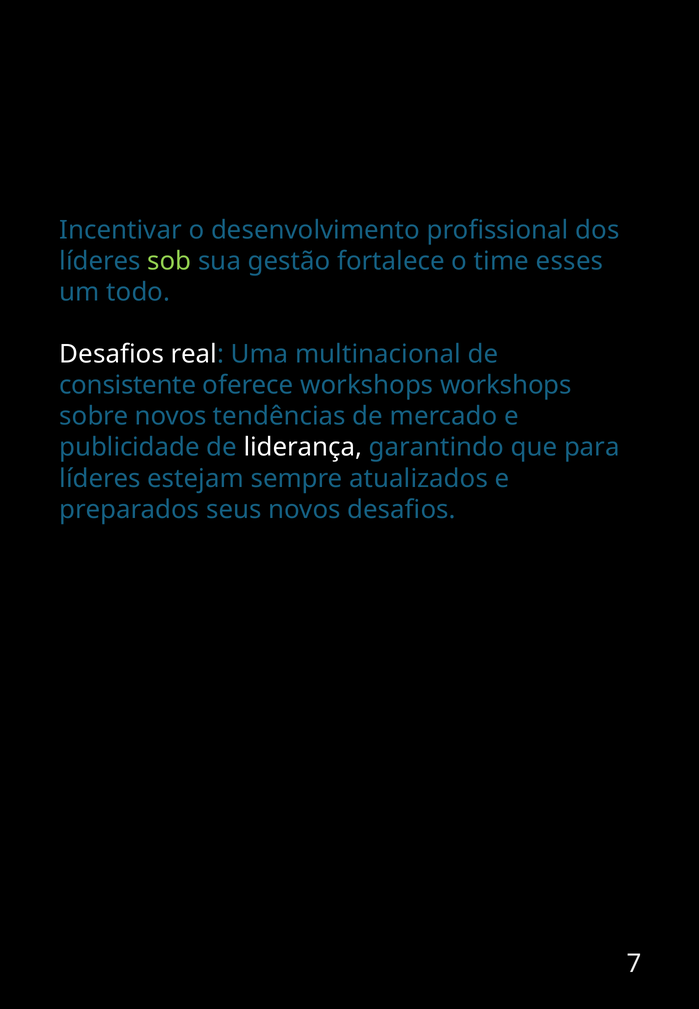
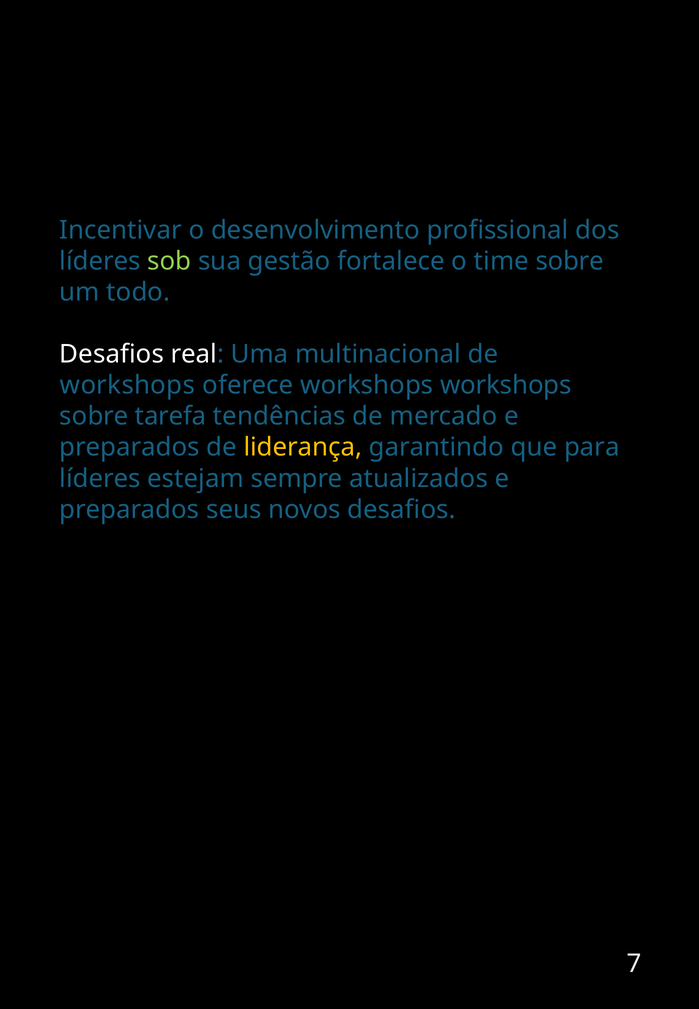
time esses: esses -> sobre
consistente at (128, 386): consistente -> workshops
sobre novos: novos -> tarefa
publicidade at (130, 448): publicidade -> preparados
liderança colour: white -> yellow
